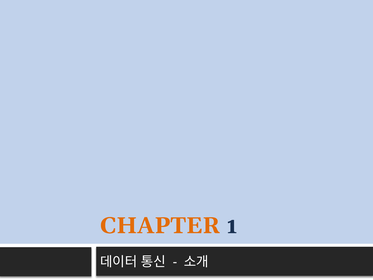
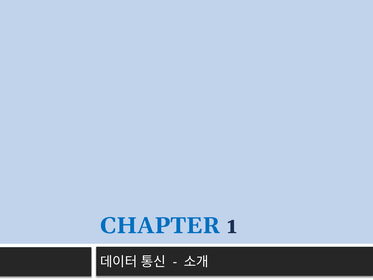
CHAPTER colour: orange -> blue
